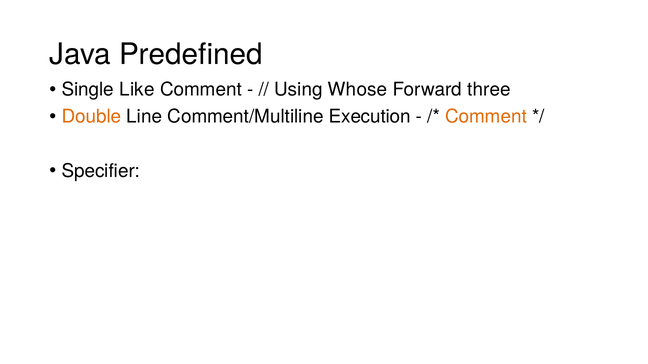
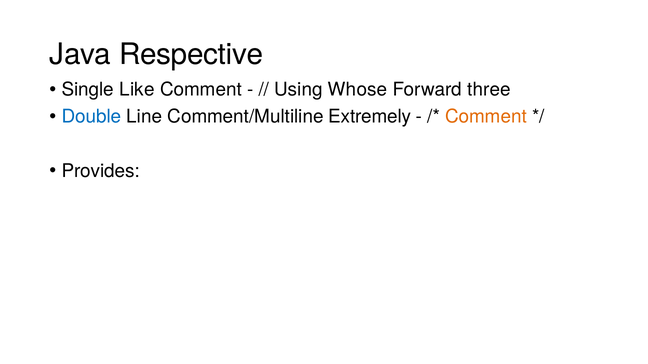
Predefined: Predefined -> Respective
Double colour: orange -> blue
Execution: Execution -> Extremely
Specifier: Specifier -> Provides
